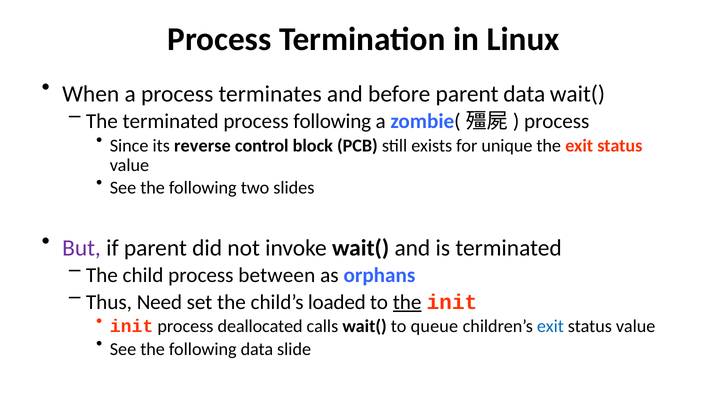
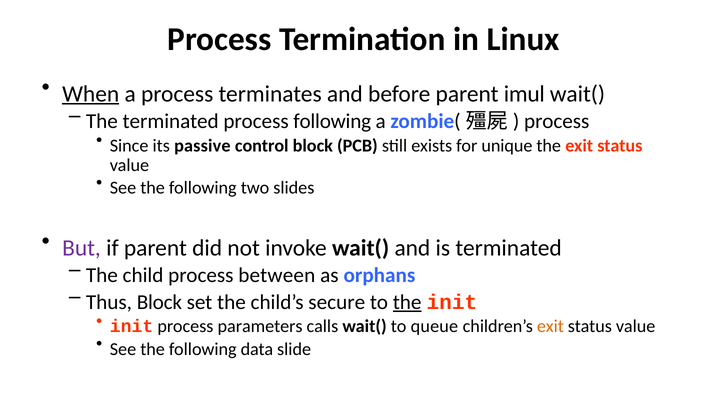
When underline: none -> present
parent data: data -> imul
reverse: reverse -> passive
Thus Need: Need -> Block
loaded: loaded -> secure
deallocated: deallocated -> parameters
exit at (550, 327) colour: blue -> orange
